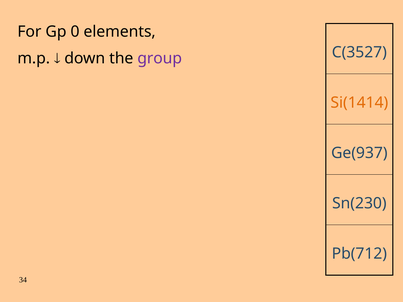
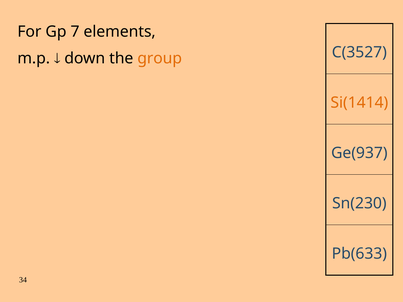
0: 0 -> 7
group colour: purple -> orange
Pb(712: Pb(712 -> Pb(633
